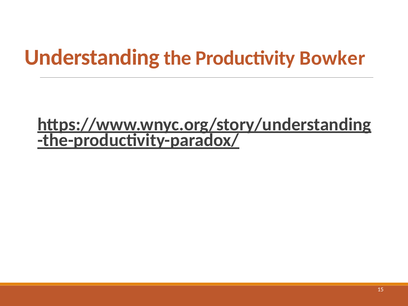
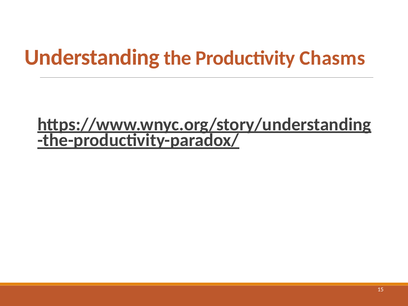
Bowker: Bowker -> Chasms
